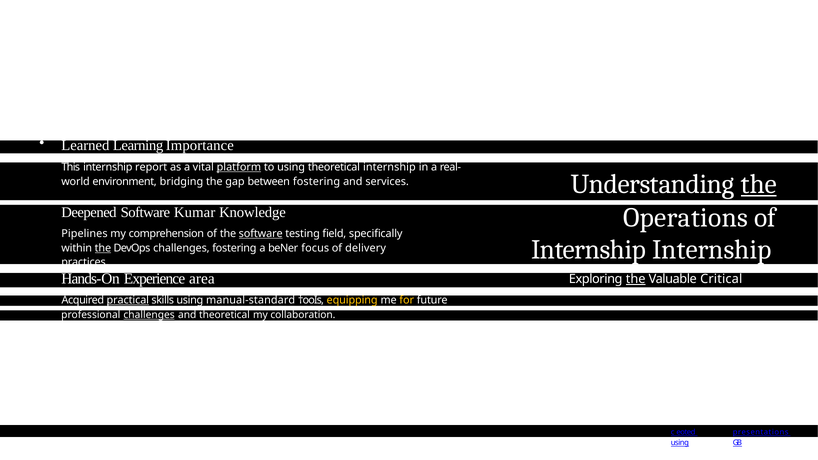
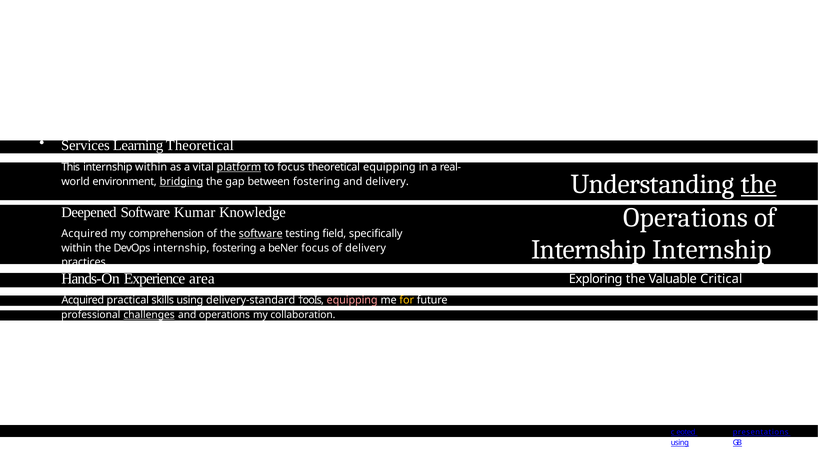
Learned at (85, 146): Learned -> Services
Learning Importance: Importance -> Theoretical
internship report: report -> within
to using: using -> focus
theoretical internship: internship -> equipping
bridging underline: none -> present
and services: services -> delivery
Pipelines at (84, 234): Pipelines -> Acquired
the at (103, 248) underline: present -> none
DevOps challenges: challenges -> internship
the at (636, 279) underline: present -> none
practical underline: present -> none
manual-standard: manual-standard -> delivery-standard
equipping at (352, 300) colour: yellow -> pink
and theoretical: theoretical -> operations
